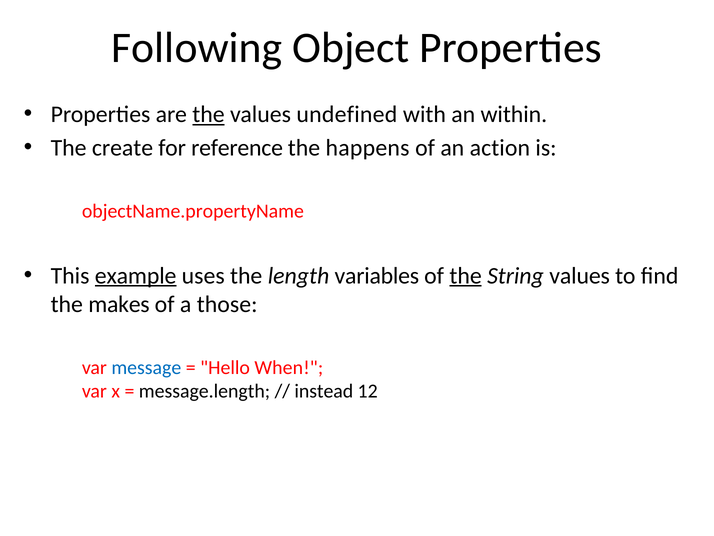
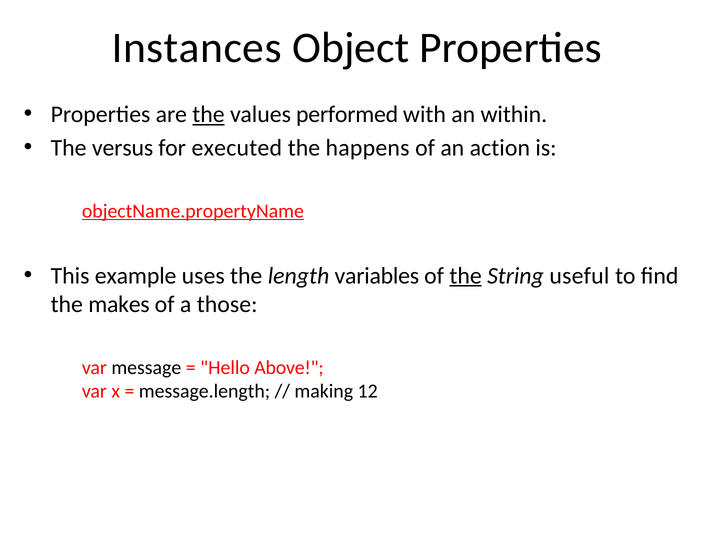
Following: Following -> Instances
undefined: undefined -> performed
create: create -> versus
reference: reference -> executed
objectName.propertyName underline: none -> present
example underline: present -> none
String values: values -> useful
message colour: blue -> black
When: When -> Above
instead: instead -> making
